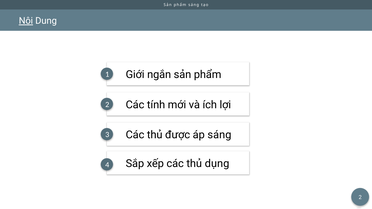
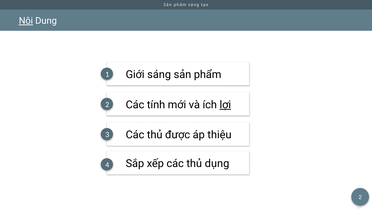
Giới ngắn: ngắn -> sáng
lợi underline: none -> present
áp sáng: sáng -> thiệu
